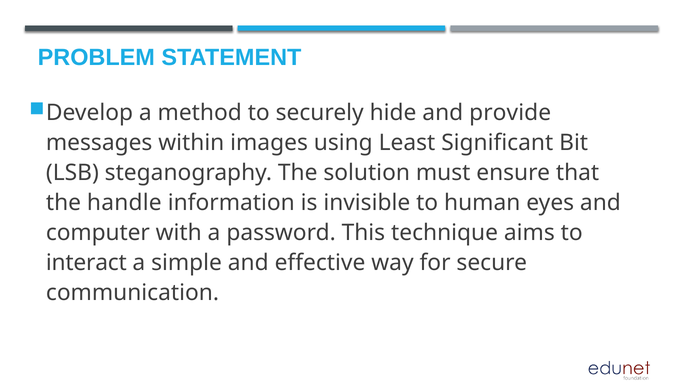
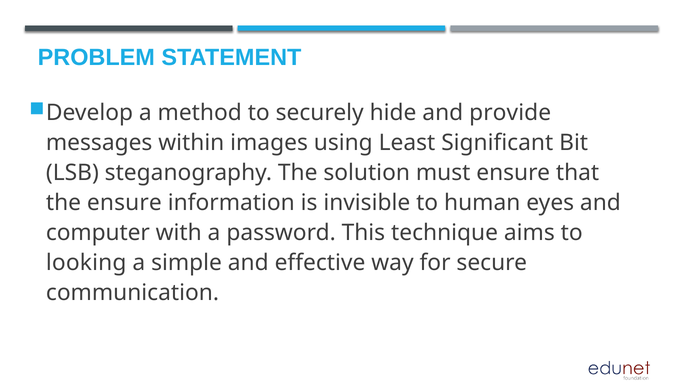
the handle: handle -> ensure
interact: interact -> looking
